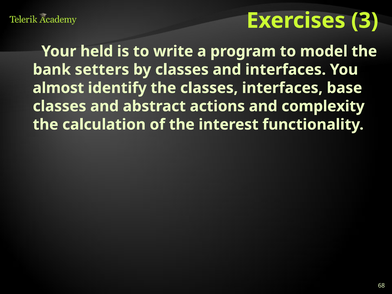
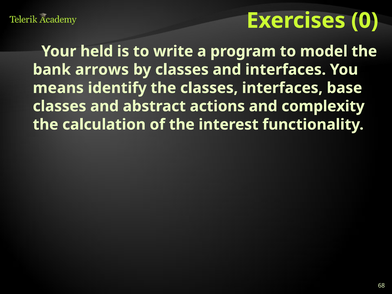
3: 3 -> 0
setters: setters -> arrows
almost: almost -> means
